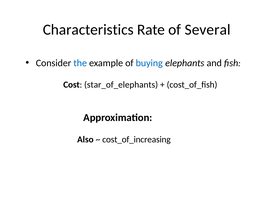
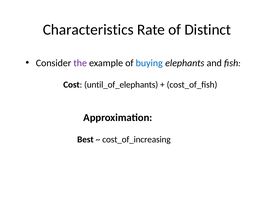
Several: Several -> Distinct
the colour: blue -> purple
star_of_elephants: star_of_elephants -> until_of_elephants
Also: Also -> Best
